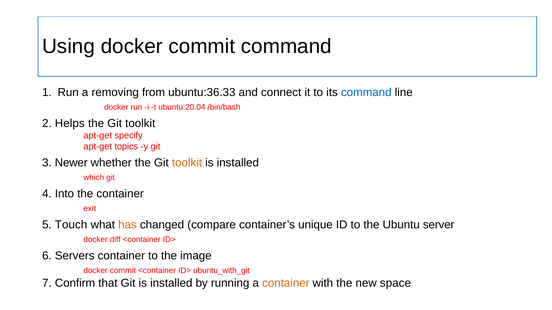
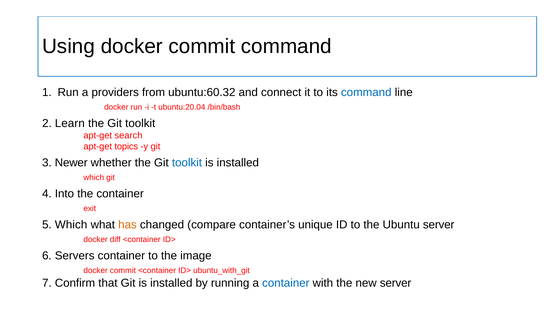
removing: removing -> providers
ubuntu:36.33: ubuntu:36.33 -> ubuntu:60.32
Helps: Helps -> Learn
specify: specify -> search
toolkit at (187, 163) colour: orange -> blue
5 Touch: Touch -> Which
container at (286, 284) colour: orange -> blue
new space: space -> server
